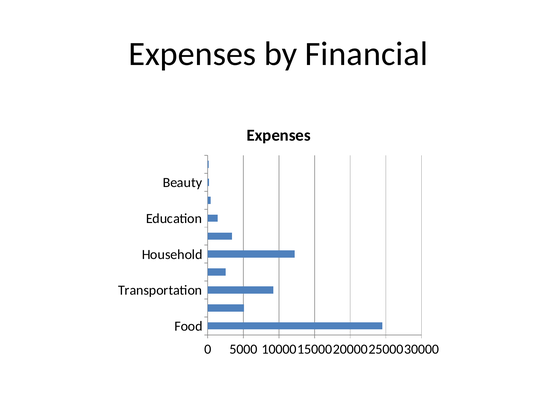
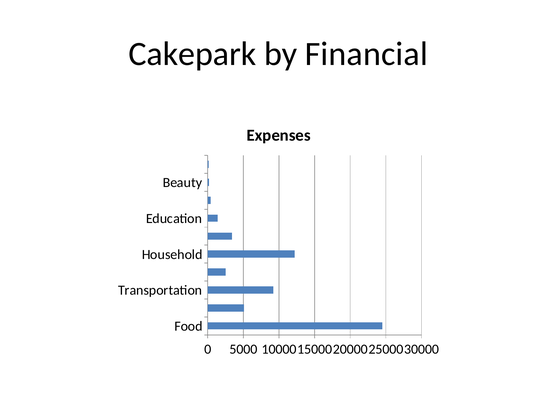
Expenses at (192, 54): Expenses -> Cakepark
